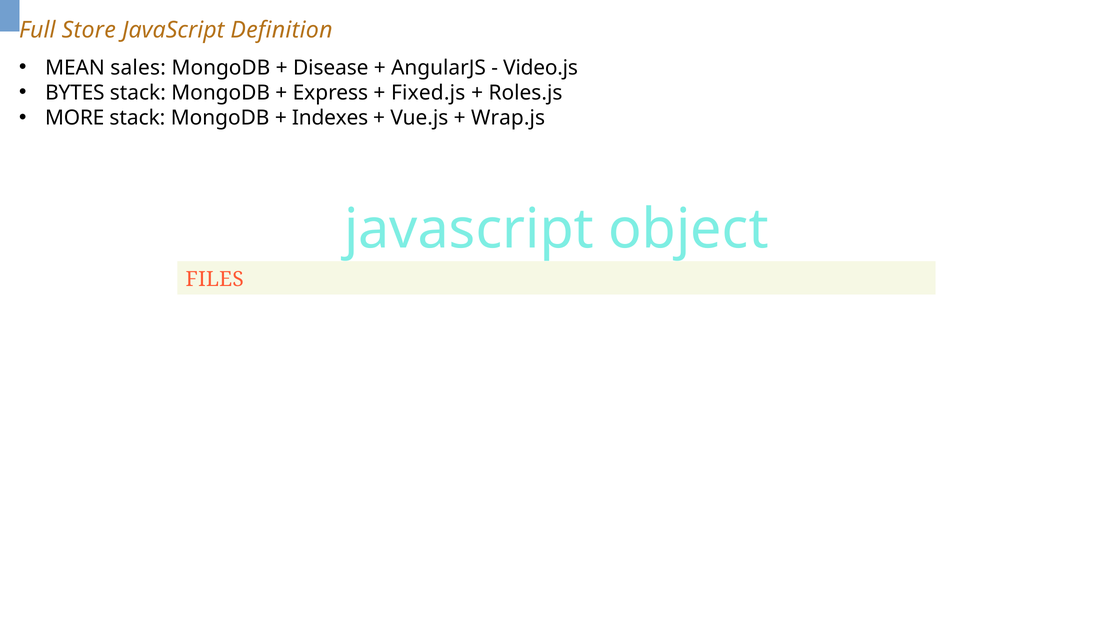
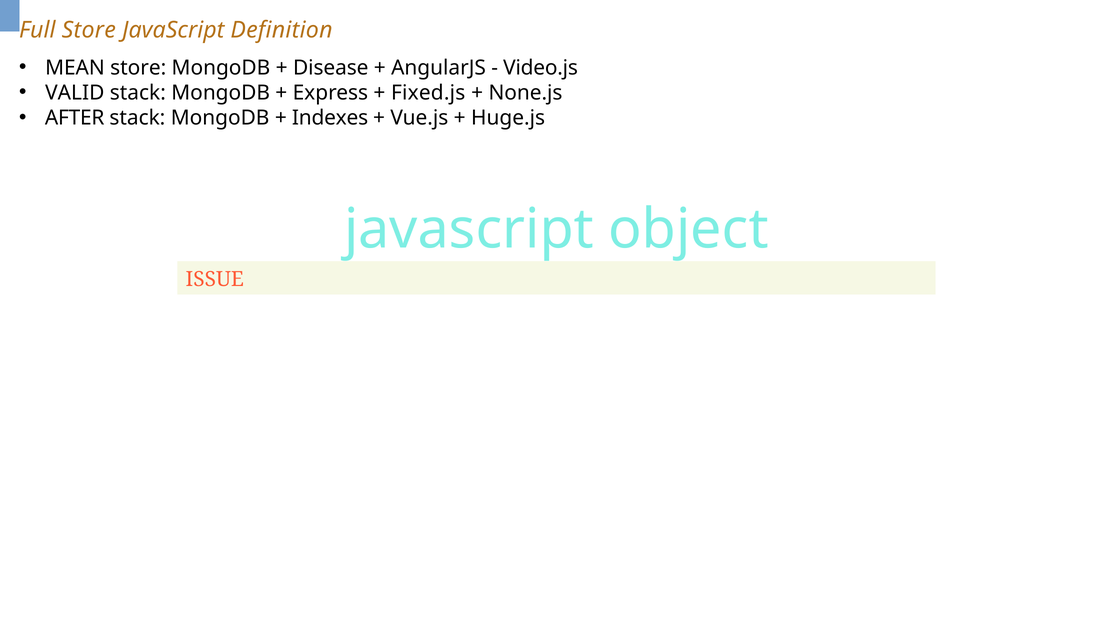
MEAN sales: sales -> store
BYTES: BYTES -> VALID
Roles.js: Roles.js -> None.js
MORE: MORE -> AFTER
Wrap.js: Wrap.js -> Huge.js
FILES: FILES -> ISSUE
